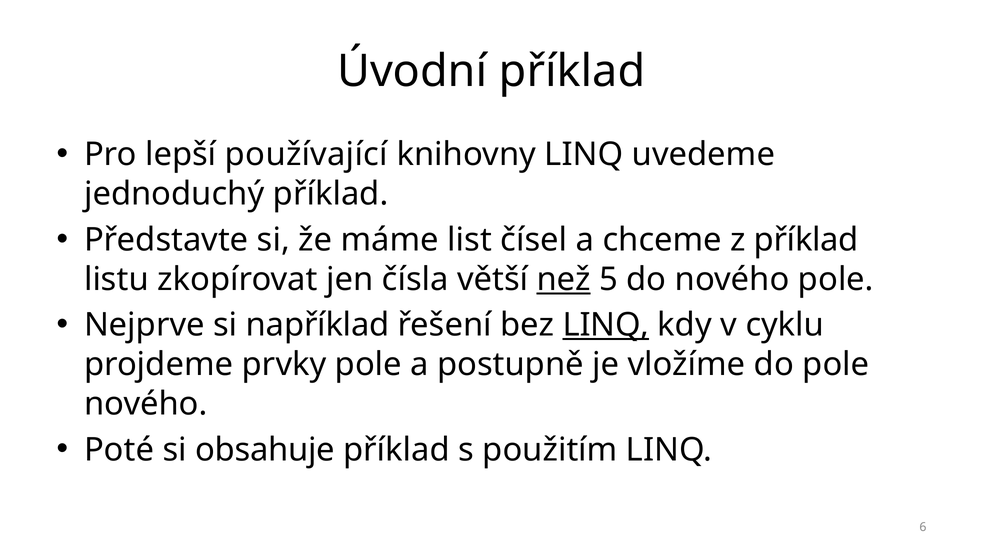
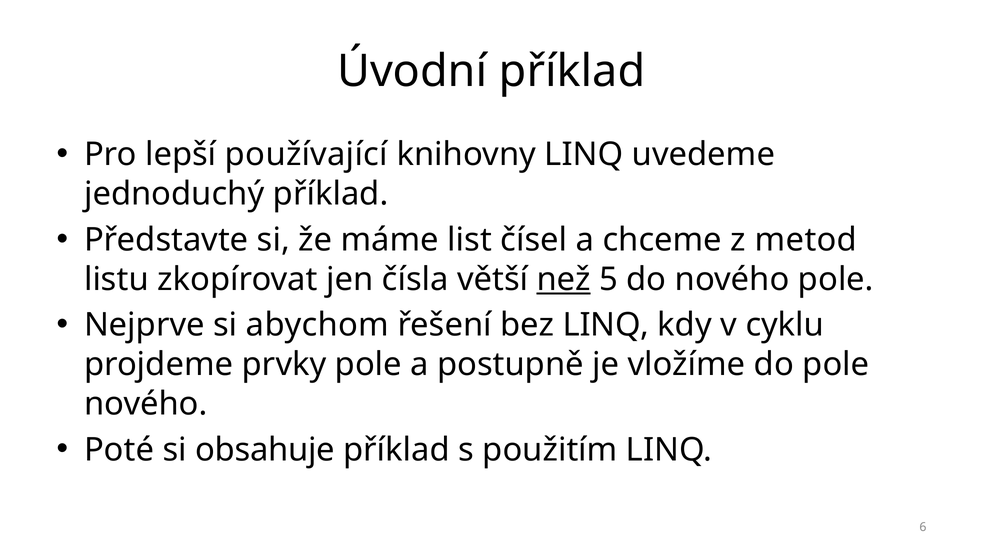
z příklad: příklad -> metod
například: například -> abychom
LINQ at (606, 325) underline: present -> none
